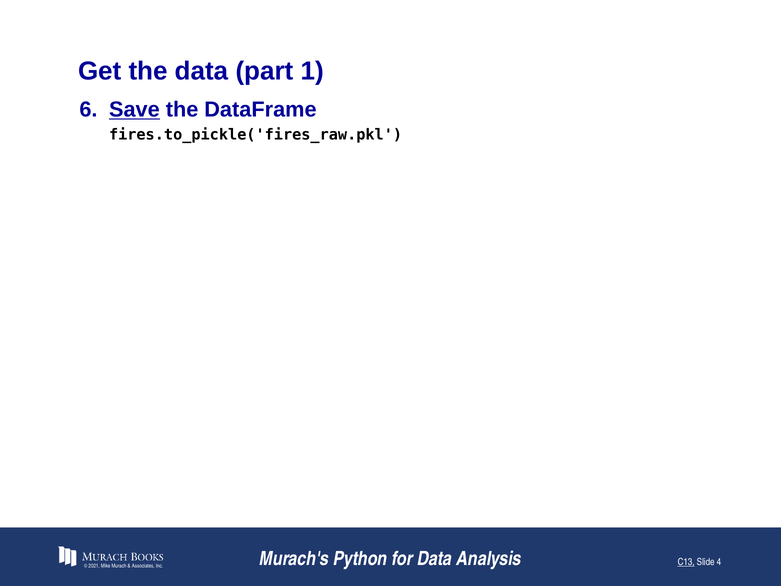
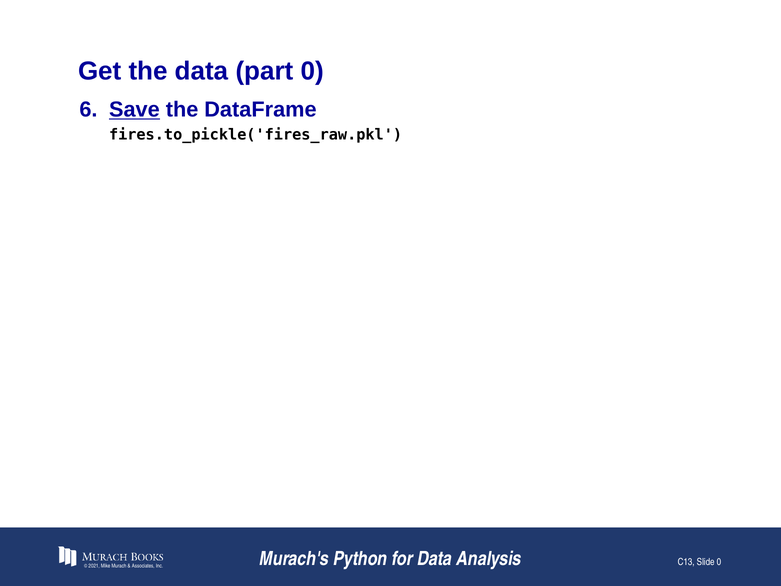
part 1: 1 -> 0
C13 underline: present -> none
Slide 4: 4 -> 0
